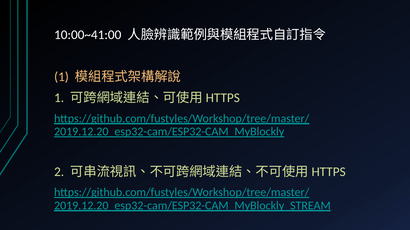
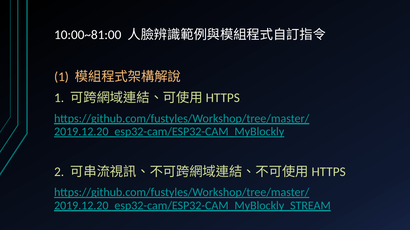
10:00~41:00: 10:00~41:00 -> 10:00~81:00
